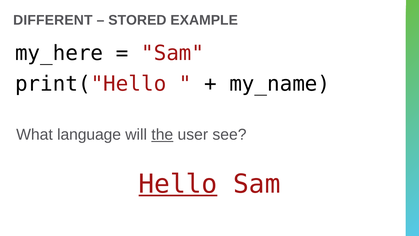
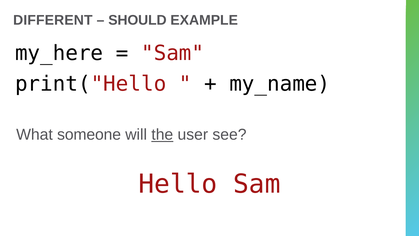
STORED: STORED -> SHOULD
language: language -> someone
Hello underline: present -> none
